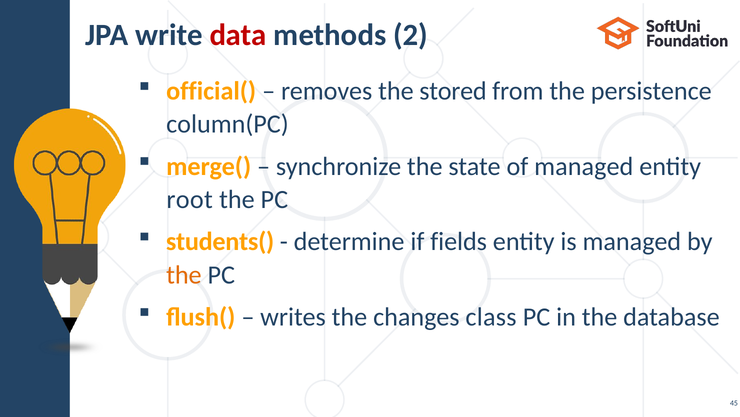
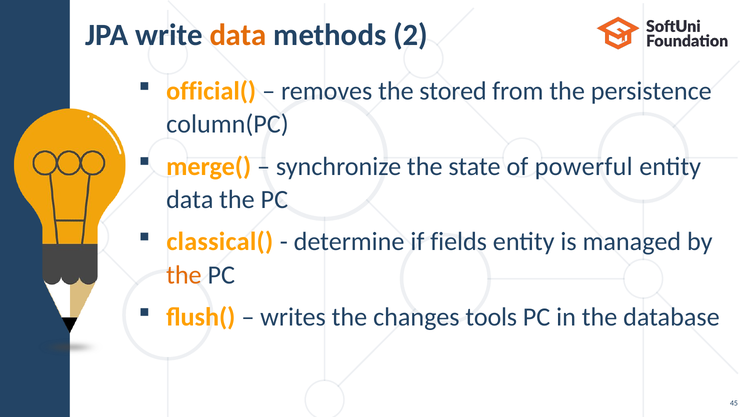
data at (238, 35) colour: red -> orange
of managed: managed -> powerful
root at (190, 199): root -> data
students(: students( -> classical(
class: class -> tools
